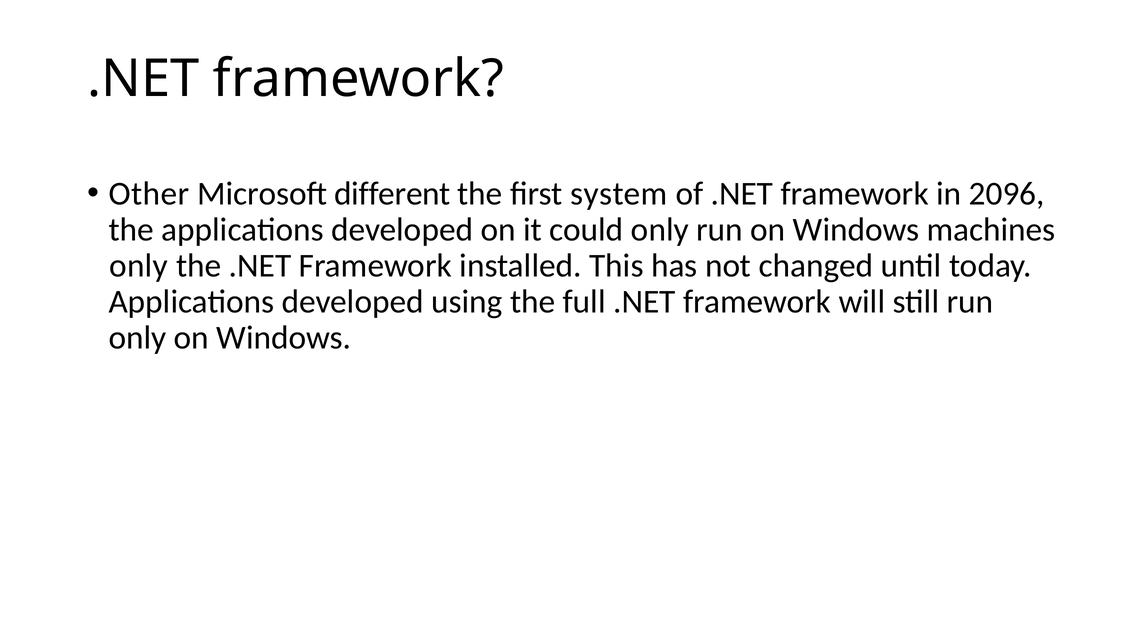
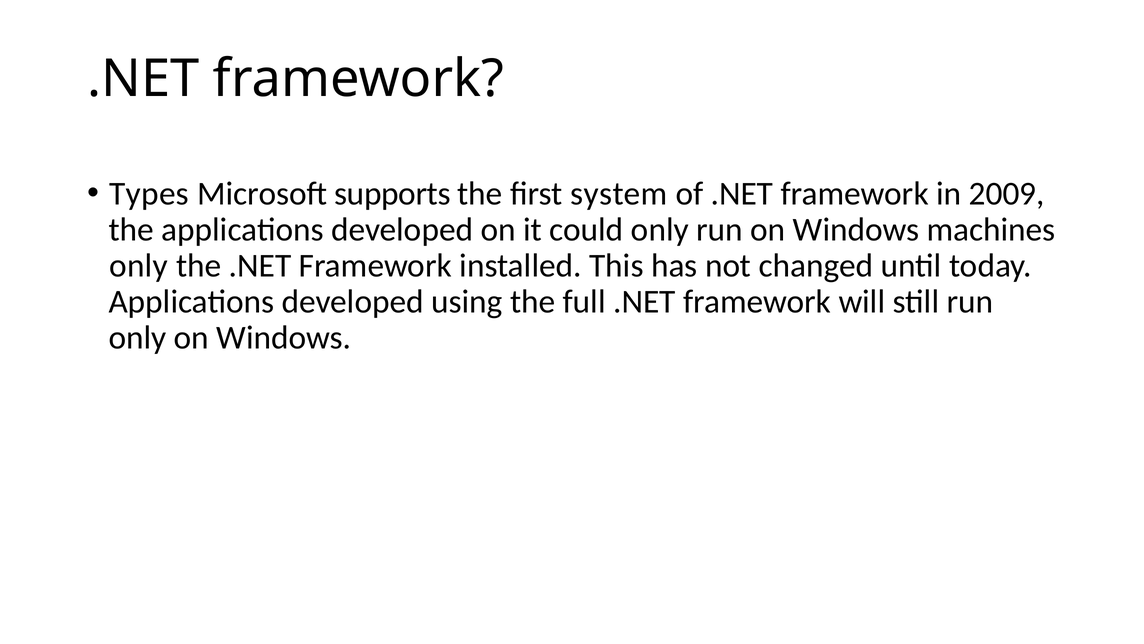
Other: Other -> Types
different: different -> supports
2096: 2096 -> 2009
